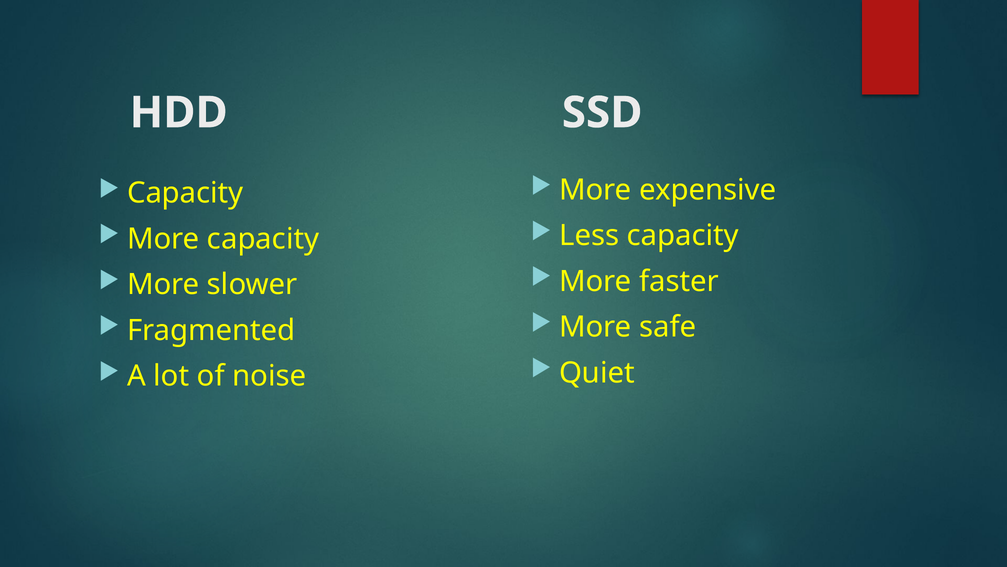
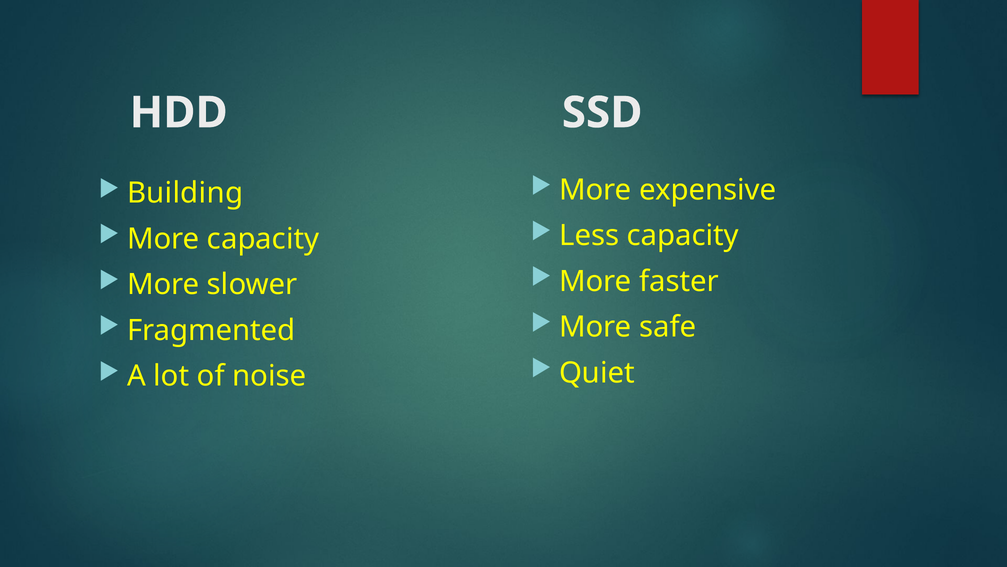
Capacity at (185, 193): Capacity -> Building
